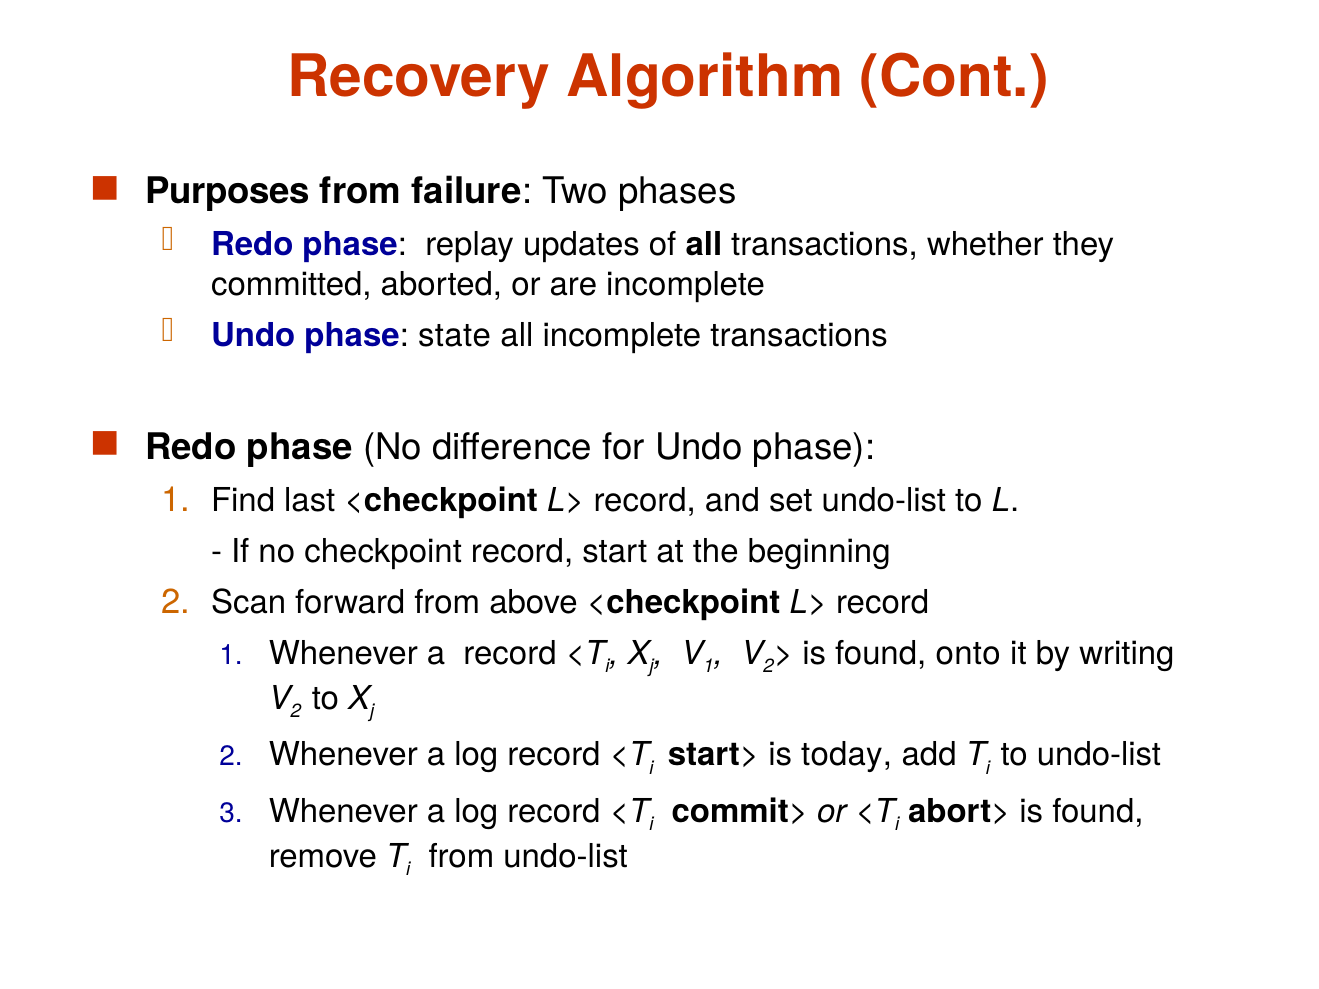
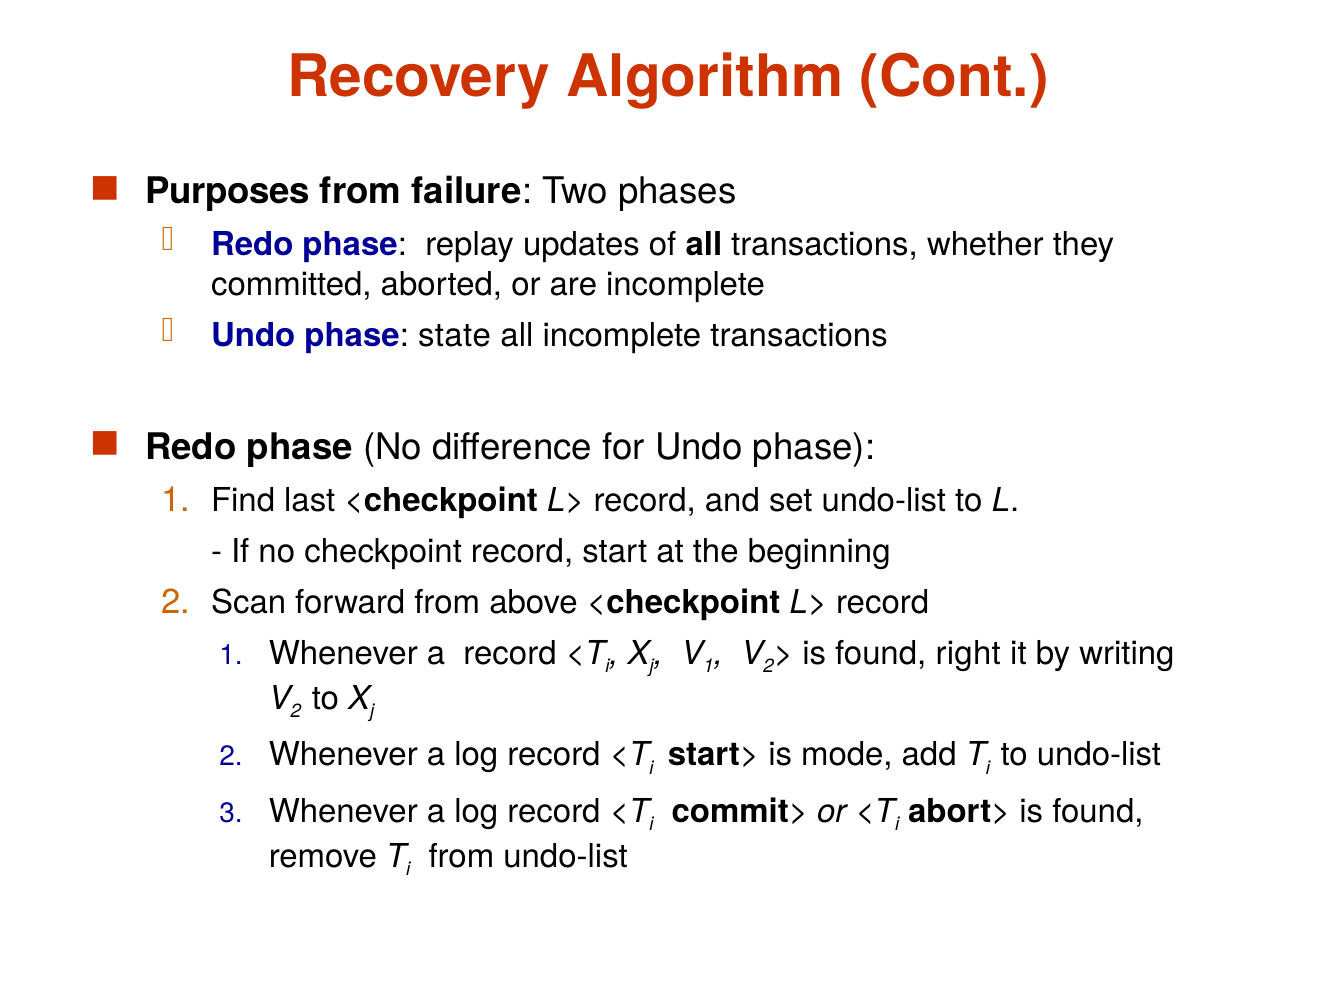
onto: onto -> right
today: today -> mode
